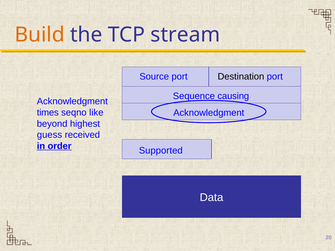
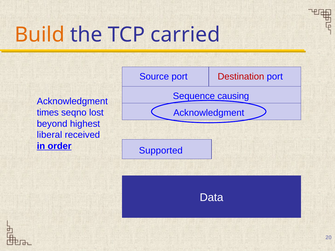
stream: stream -> carried
Destination colour: black -> red
like: like -> lost
guess: guess -> liberal
